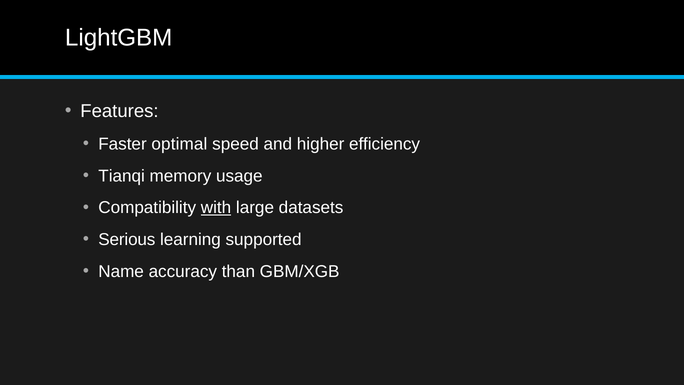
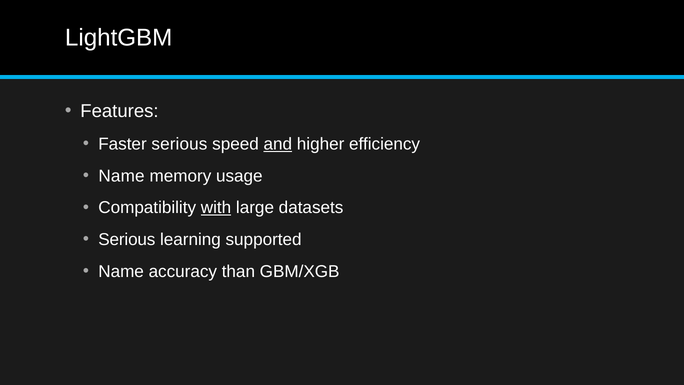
Faster optimal: optimal -> serious
and underline: none -> present
Tianqi at (122, 176): Tianqi -> Name
